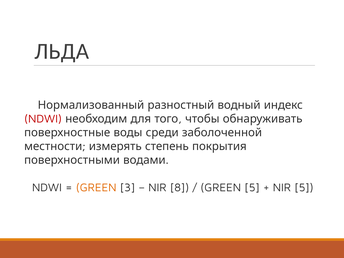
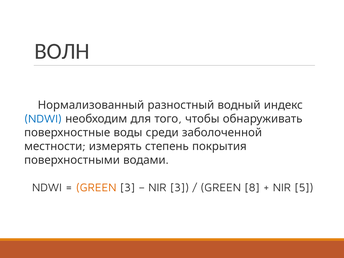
ЛЬДА: ЛЬДА -> ВОЛН
NDWI at (43, 119) colour: red -> blue
NIR 8: 8 -> 3
GREEN 5: 5 -> 8
